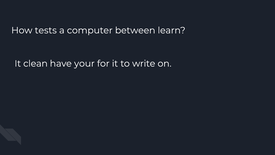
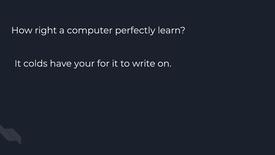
tests: tests -> right
between: between -> perfectly
clean: clean -> colds
